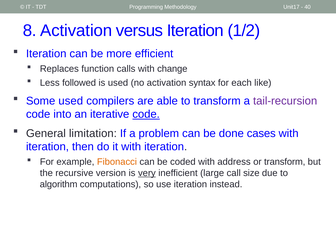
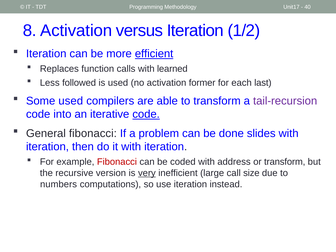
efficient underline: none -> present
change: change -> learned
syntax: syntax -> former
like: like -> last
General limitation: limitation -> fibonacci
cases: cases -> slides
Fibonacci at (117, 162) colour: orange -> red
algorithm: algorithm -> numbers
